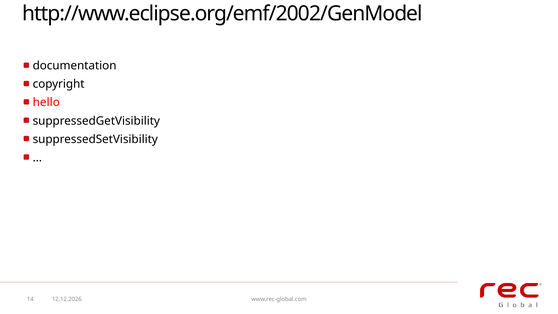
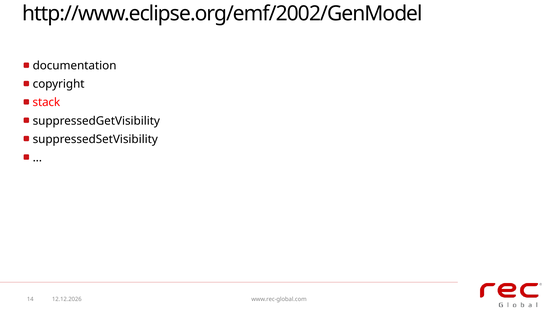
hello: hello -> stack
